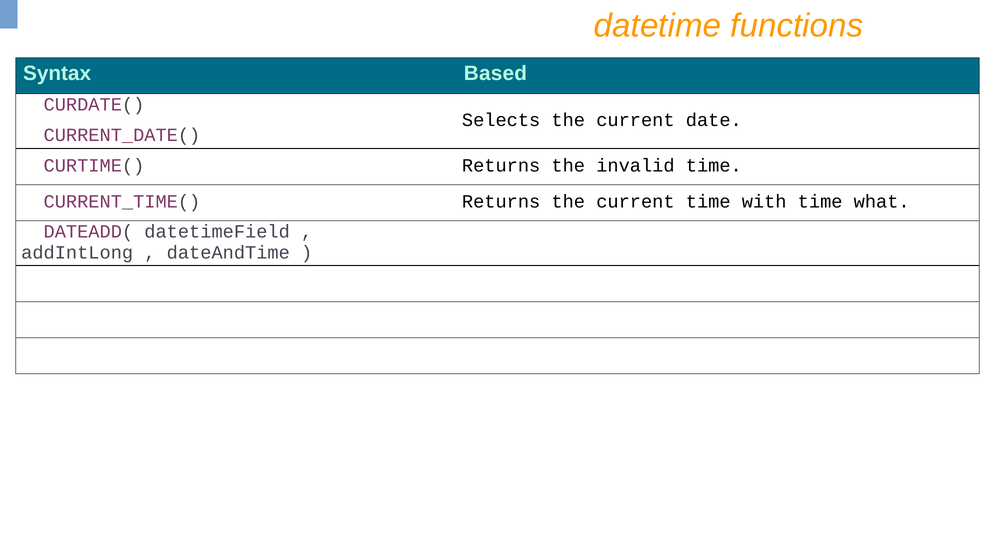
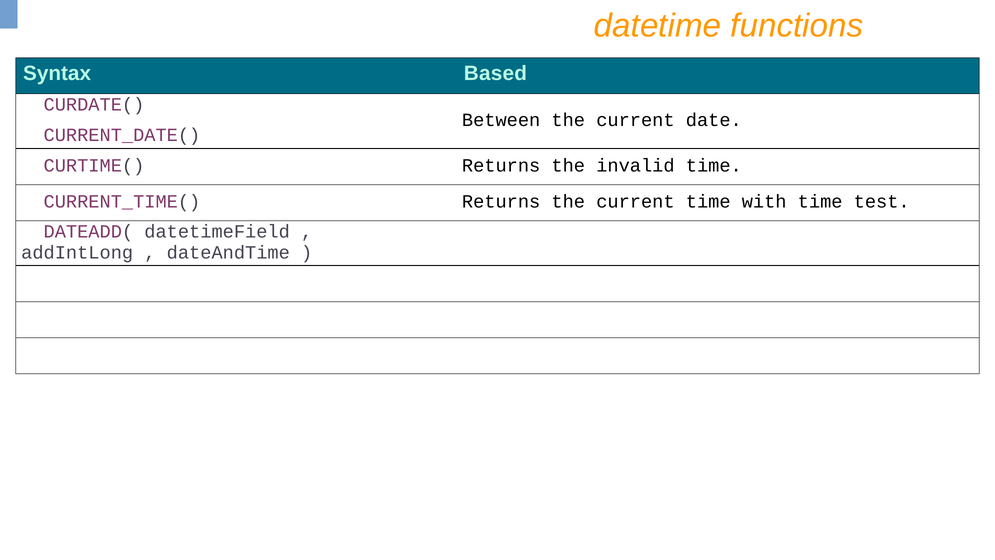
Selects: Selects -> Between
what: what -> test
